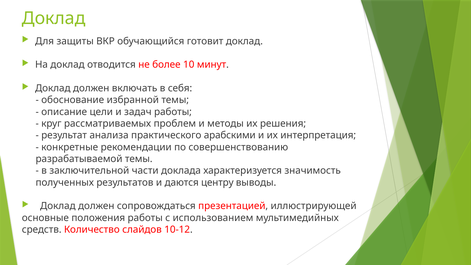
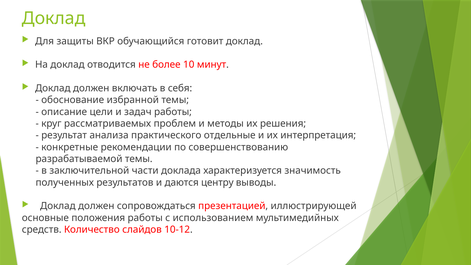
арабскими: арабскими -> отдельные
